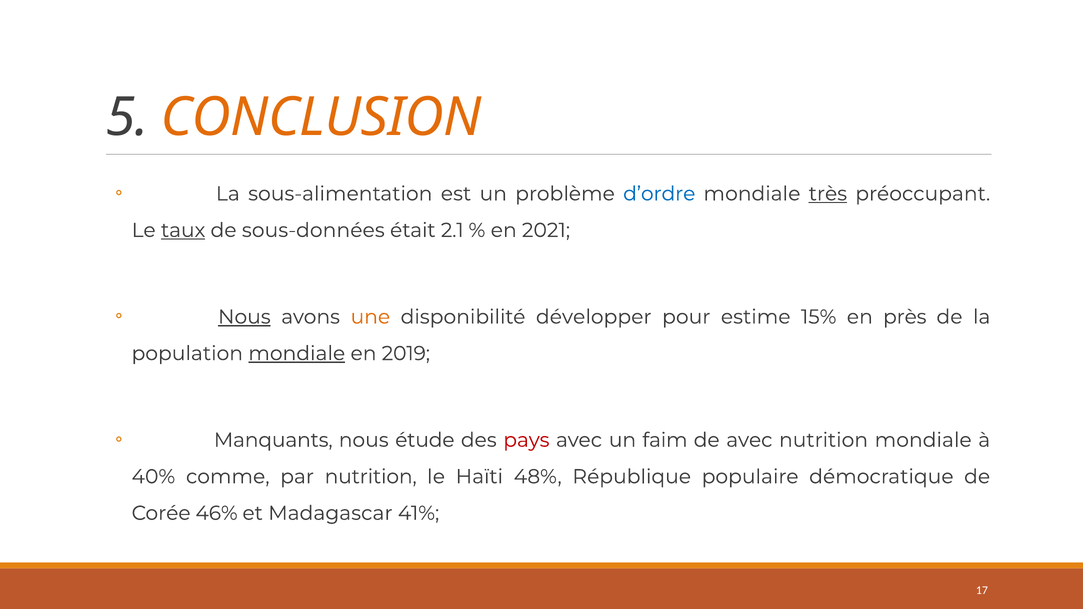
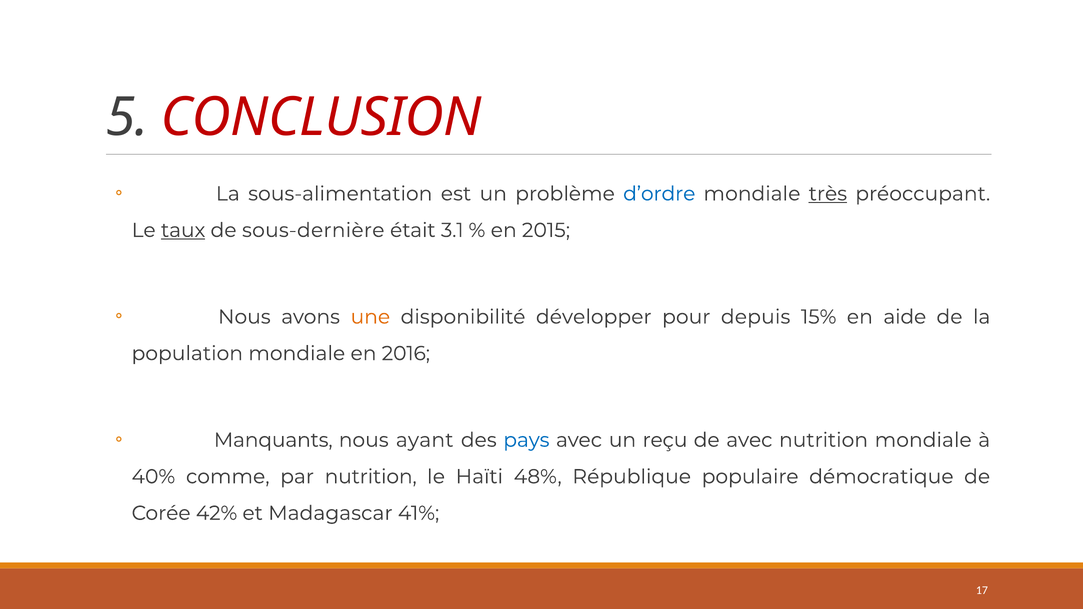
CONCLUSION colour: orange -> red
sous-données: sous-données -> sous-dernière
2.1: 2.1 -> 3.1
2021: 2021 -> 2015
Nous at (244, 317) underline: present -> none
estime: estime -> depuis
près: près -> aide
mondiale at (297, 354) underline: present -> none
2019: 2019 -> 2016
étude: étude -> ayant
pays colour: red -> blue
faim: faim -> reçu
46%: 46% -> 42%
